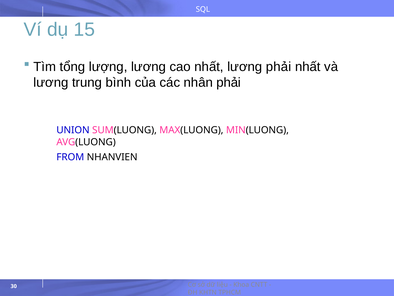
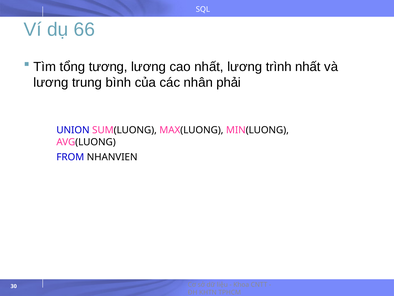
15: 15 -> 66
lượng: lượng -> tương
lương phải: phải -> trình
